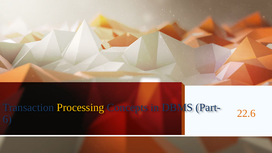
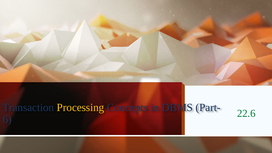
22.6 colour: orange -> green
